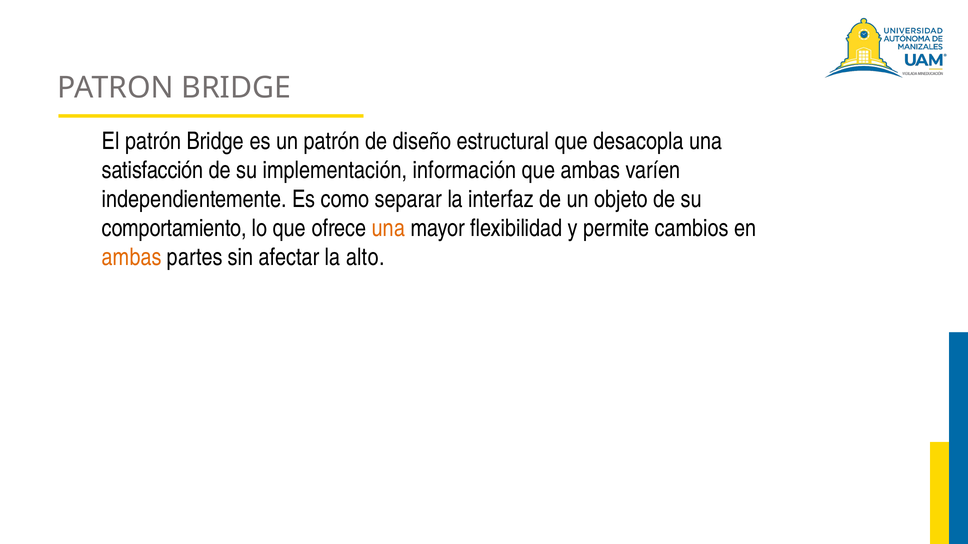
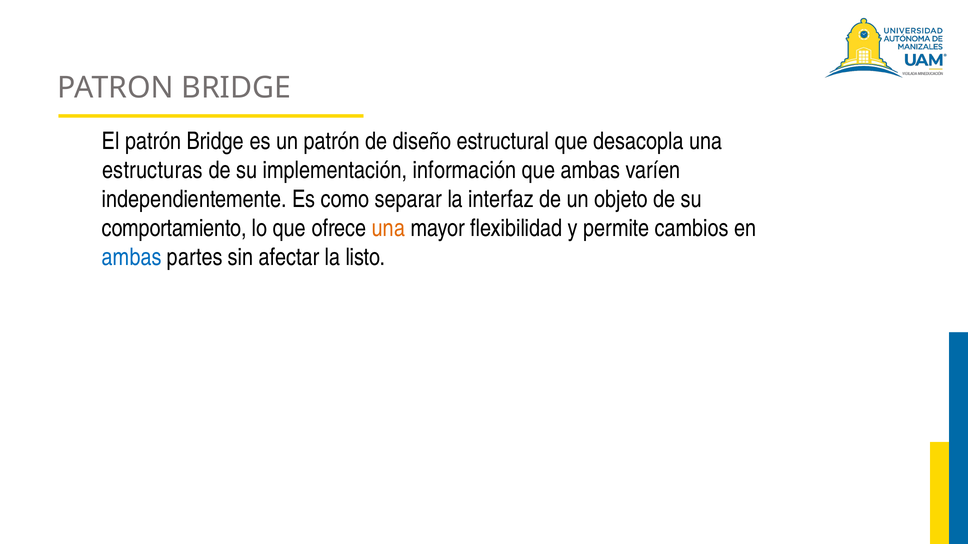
satisfacción: satisfacción -> estructuras
ambas at (132, 258) colour: orange -> blue
alto: alto -> listo
